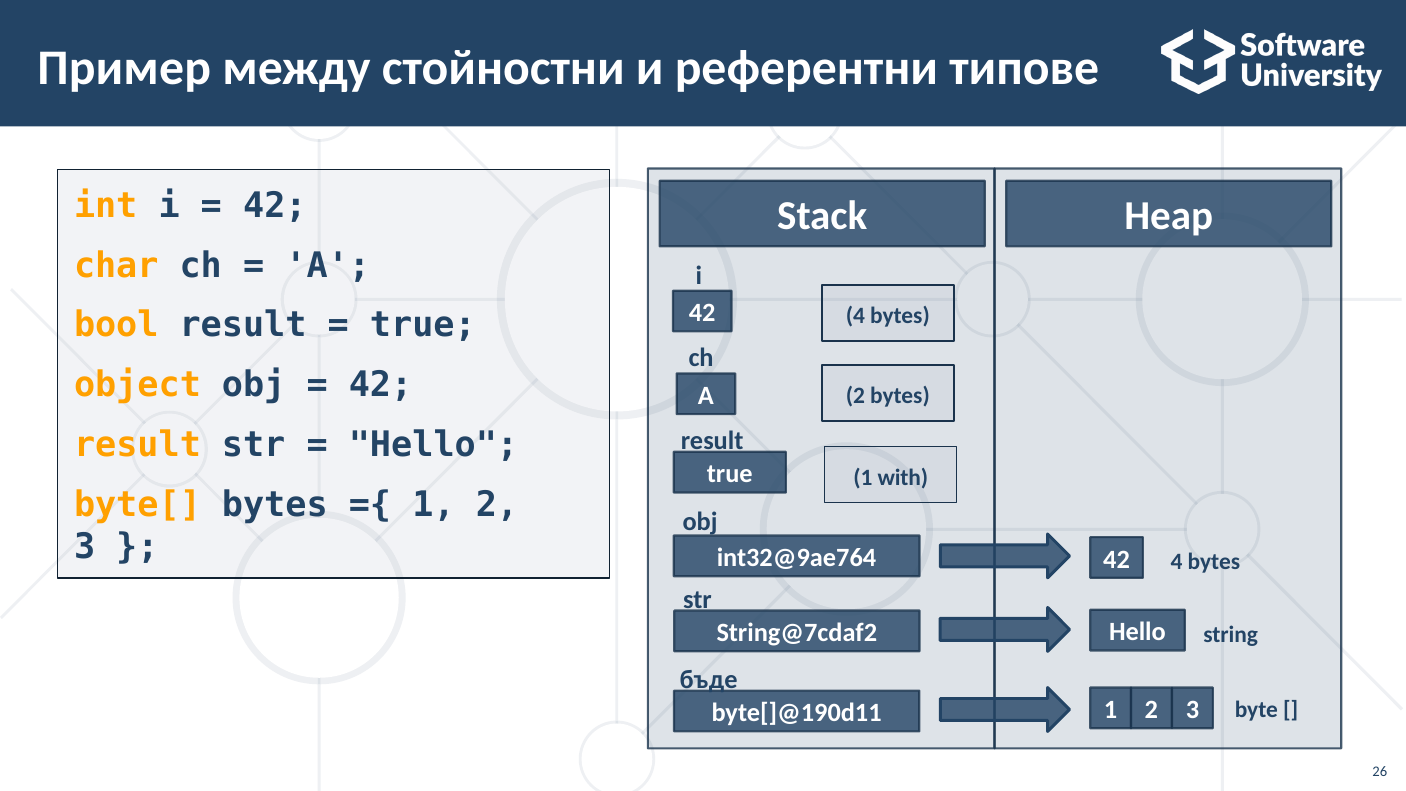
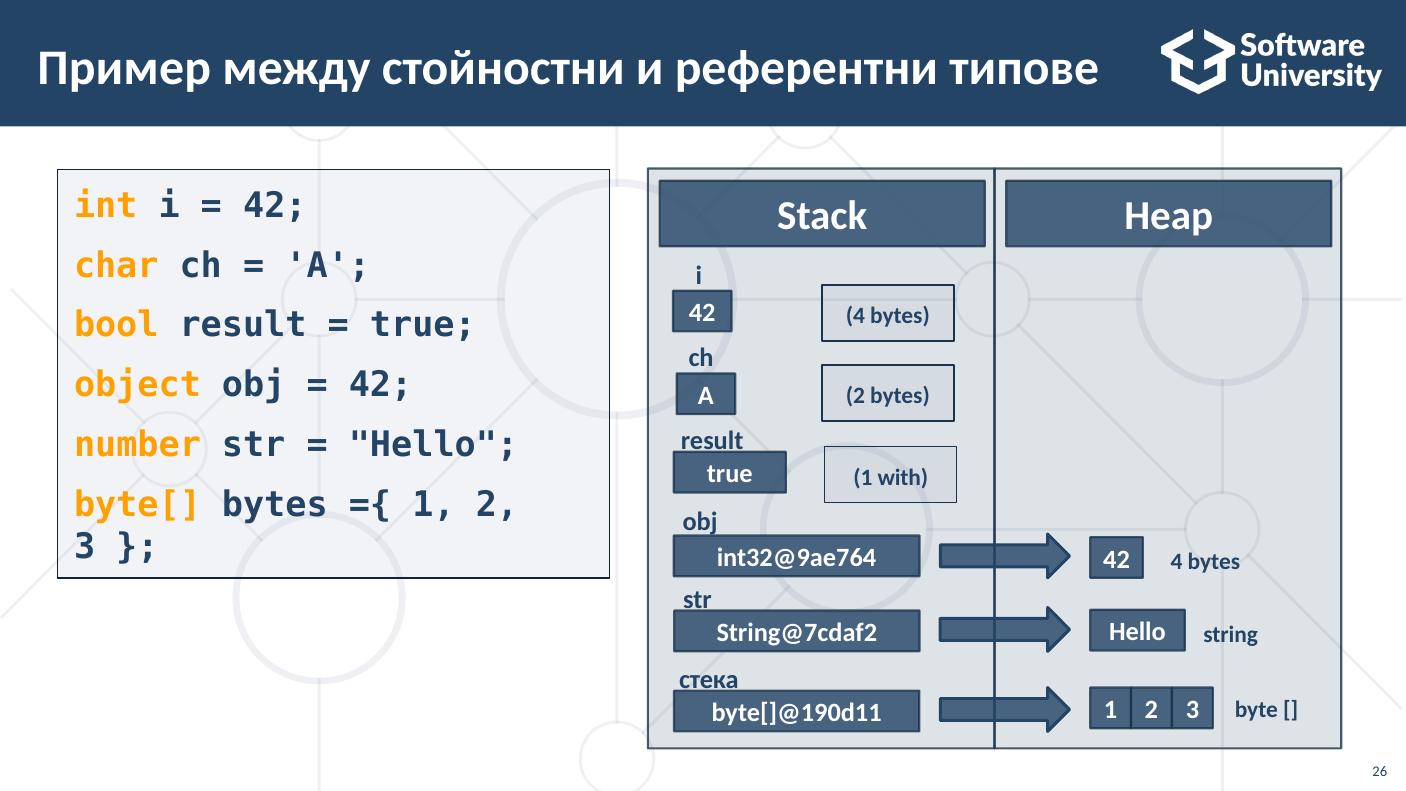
result at (137, 445): result -> number
бъде: бъде -> стека
